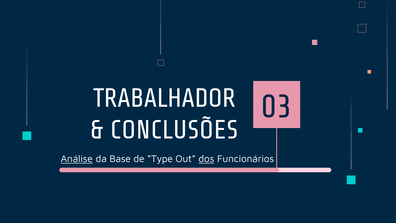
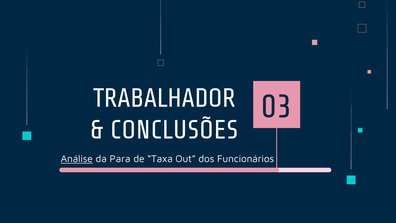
Base: Base -> Para
Type: Type -> Taxa
dos underline: present -> none
